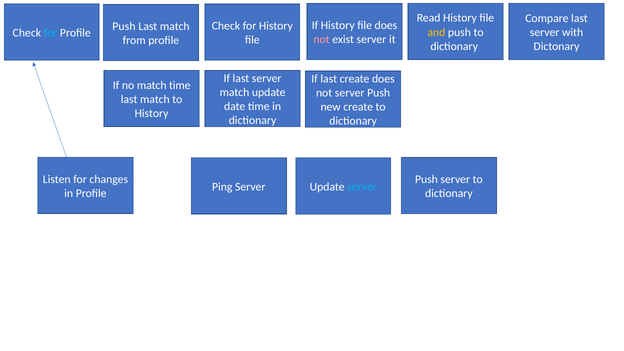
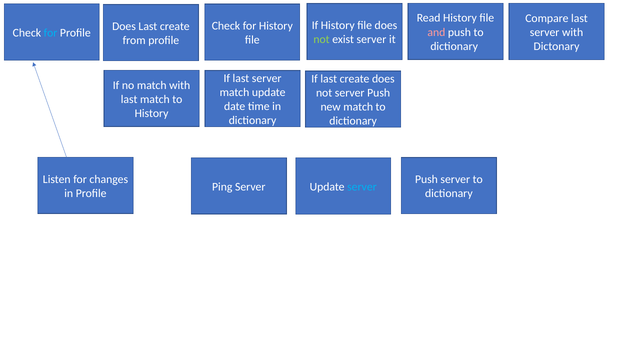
Push at (124, 26): Push -> Does
match at (175, 26): match -> create
and colour: yellow -> pink
not at (322, 39) colour: pink -> light green
match time: time -> with
new create: create -> match
